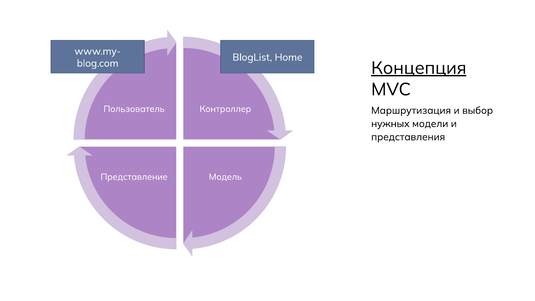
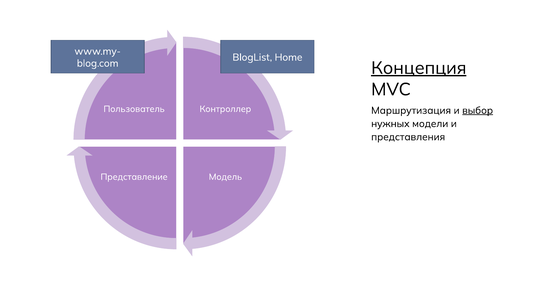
выбор underline: none -> present
